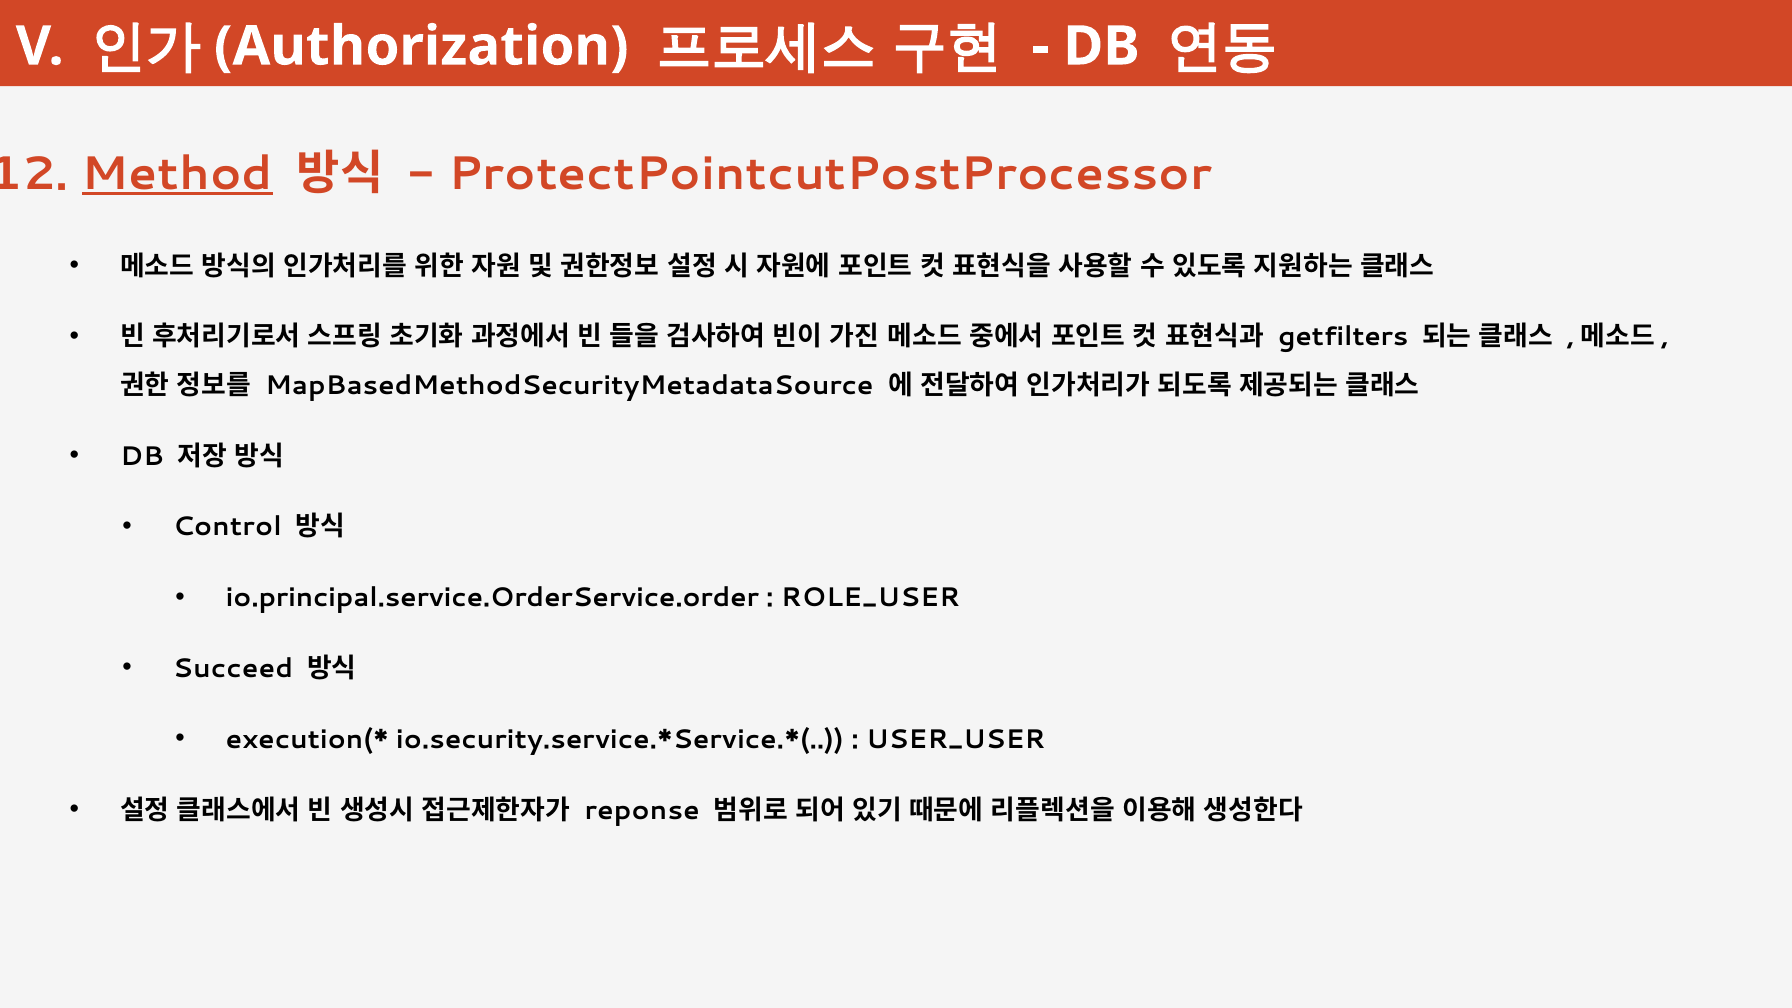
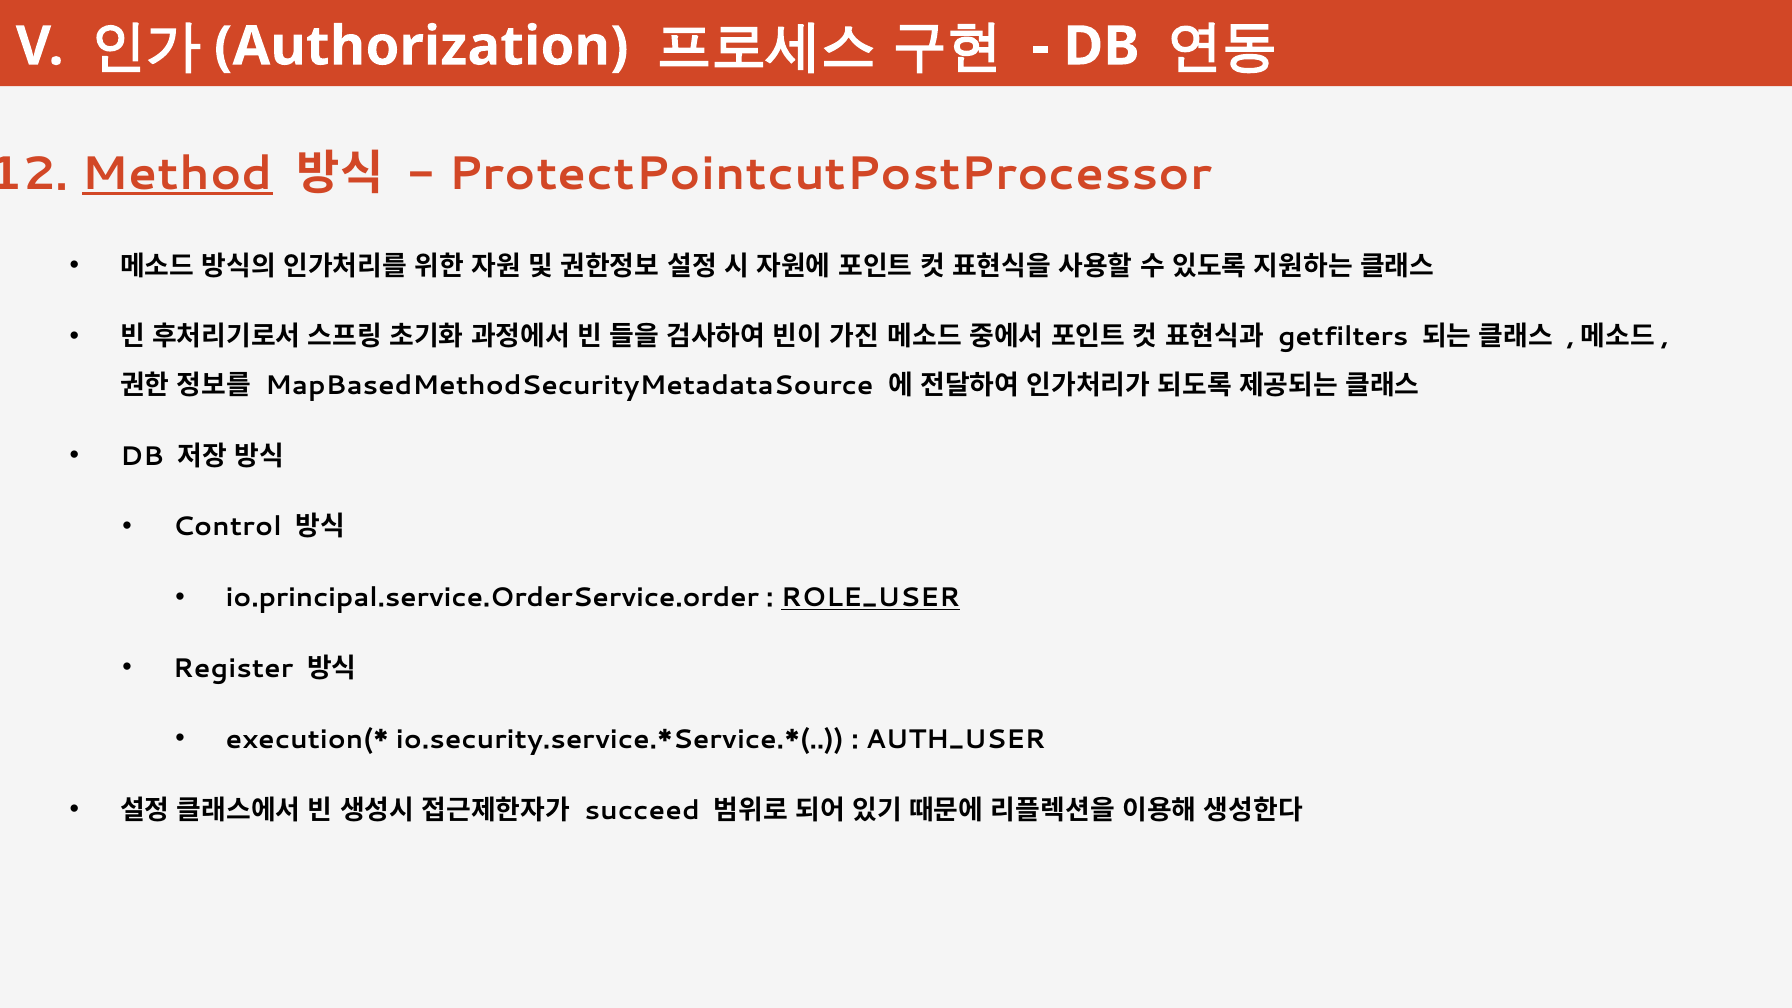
ROLE_USER underline: none -> present
Succeed: Succeed -> Register
USER_USER: USER_USER -> AUTH_USER
reponse: reponse -> succeed
